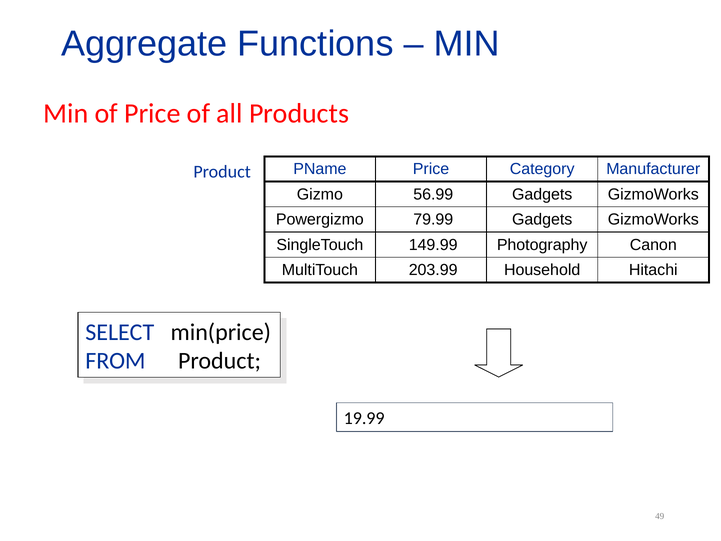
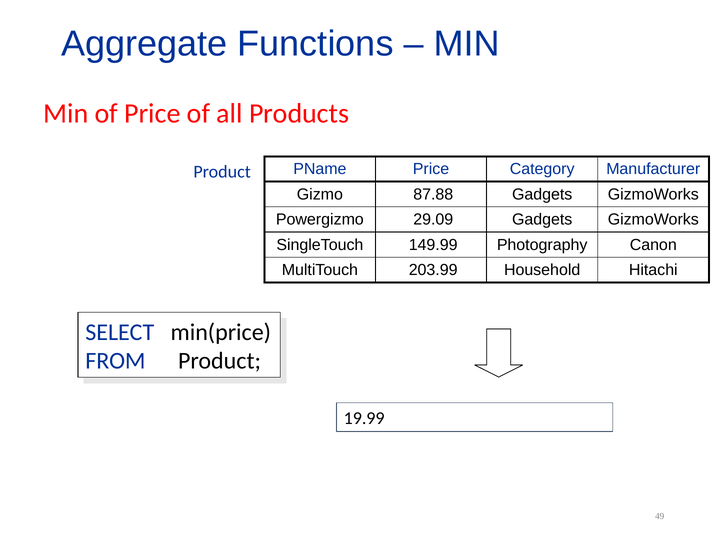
56.99: 56.99 -> 87.88
79.99: 79.99 -> 29.09
